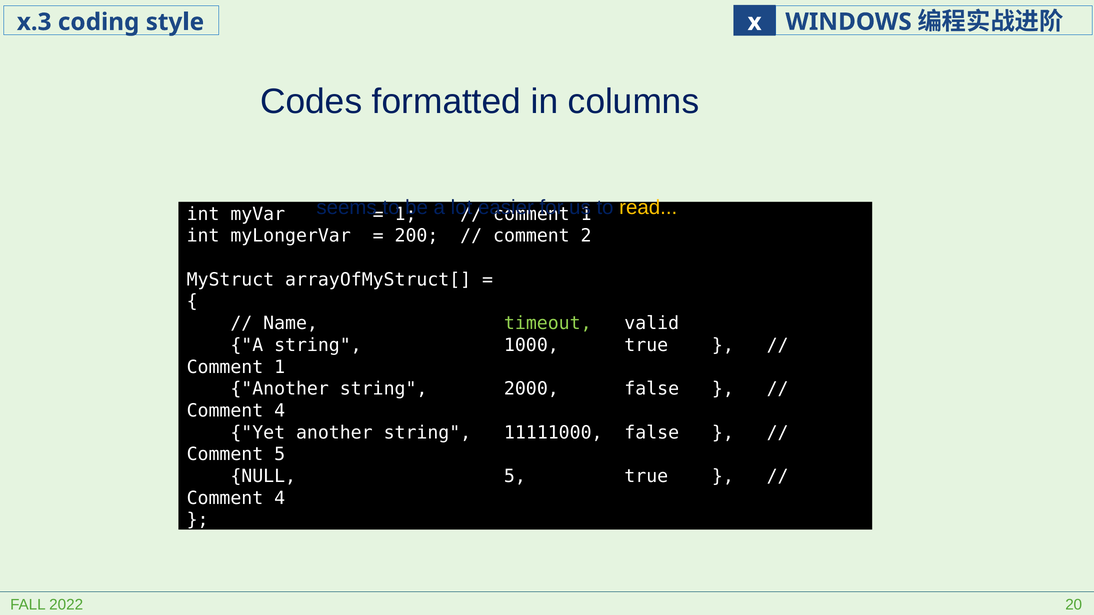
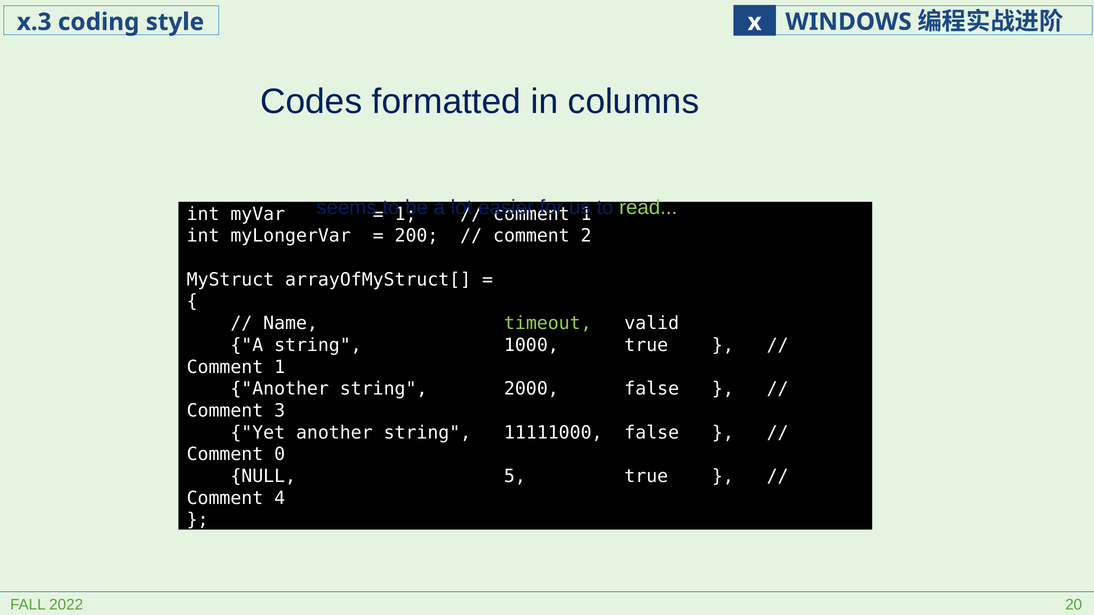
read colour: yellow -> light green
4 at (280, 411): 4 -> 3
Comment 5: 5 -> 0
